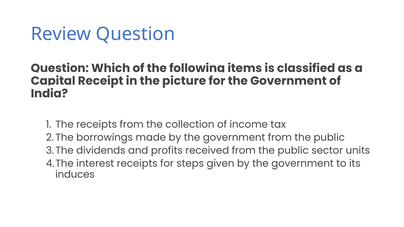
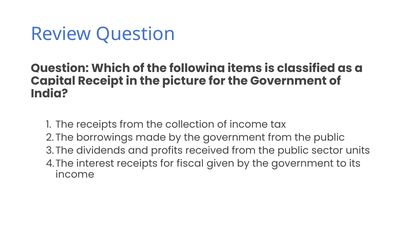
steps: steps -> fiscal
induces at (75, 175): induces -> income
